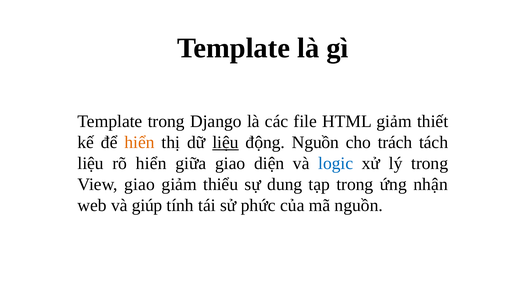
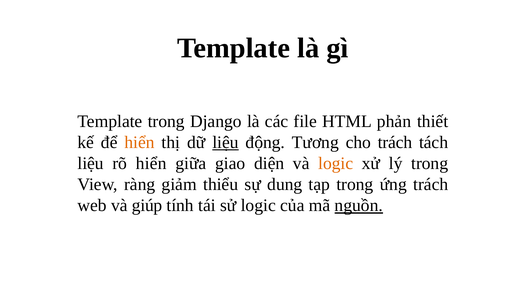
HTML giảm: giảm -> phản
động Nguồn: Nguồn -> Tương
logic at (336, 163) colour: blue -> orange
View giao: giao -> ràng
ứng nhận: nhận -> trách
sử phức: phức -> logic
nguồn at (359, 205) underline: none -> present
